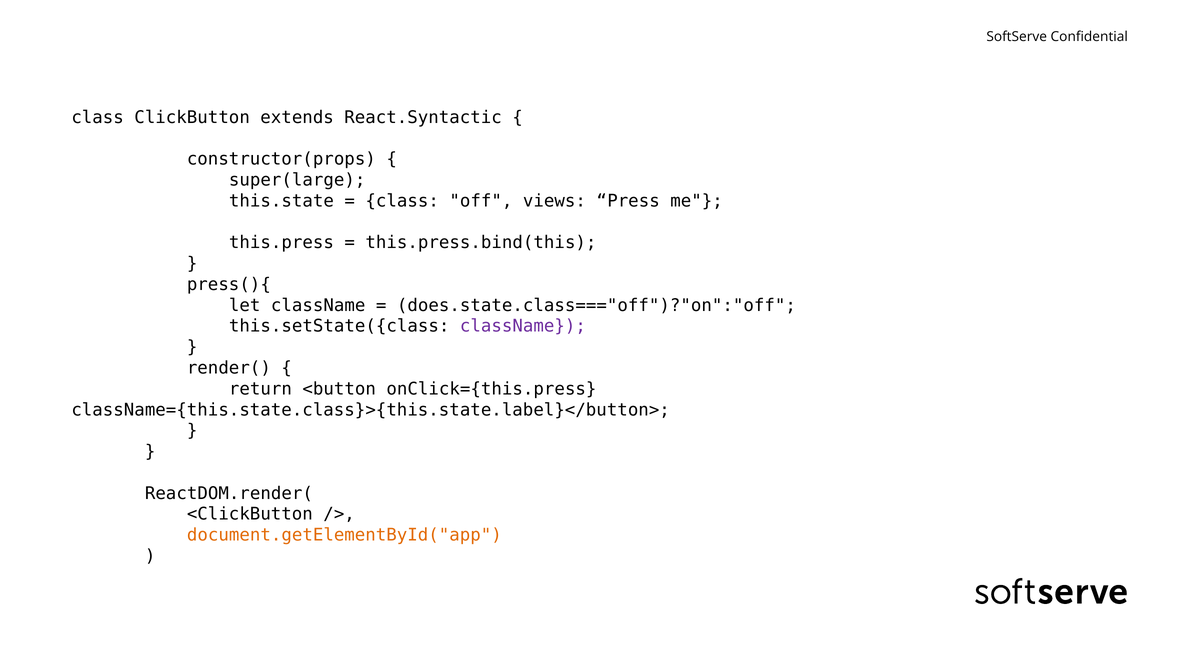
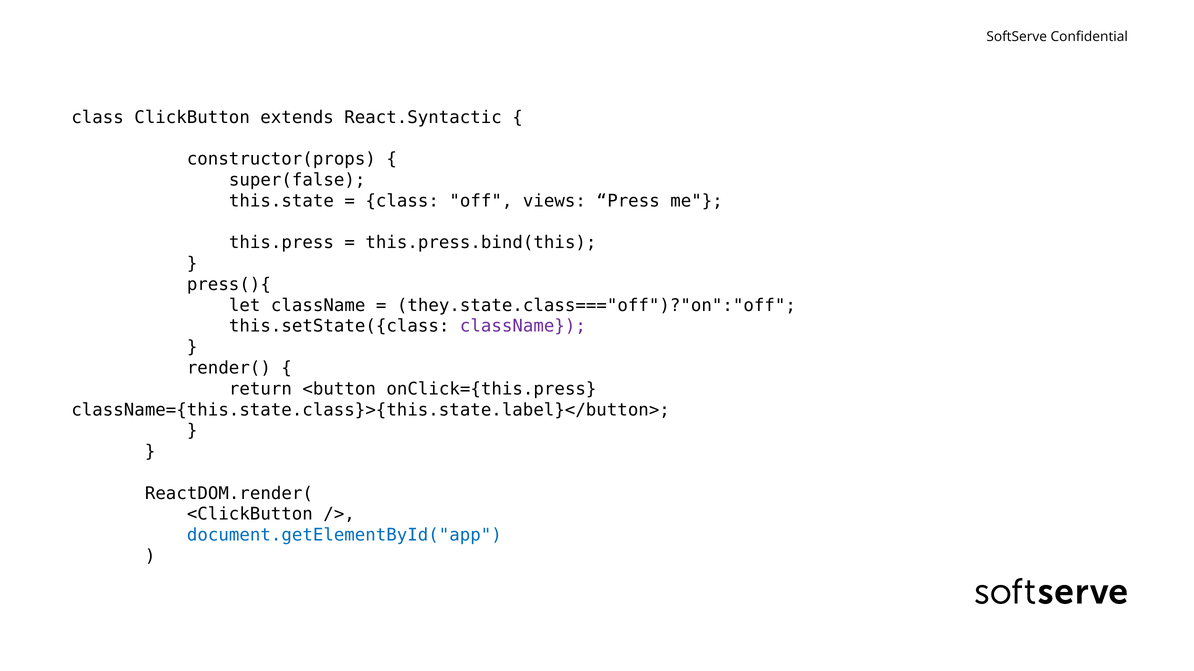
super(large: super(large -> super(false
does.state.class==="off")?"on":"off: does.state.class==="off")?"on":"off -> they.state.class==="off")?"on":"off
document.getElementById("app colour: orange -> blue
